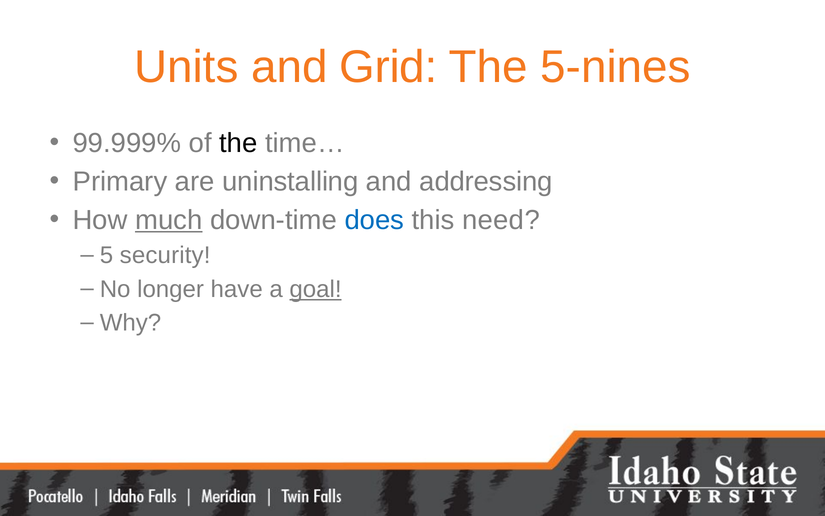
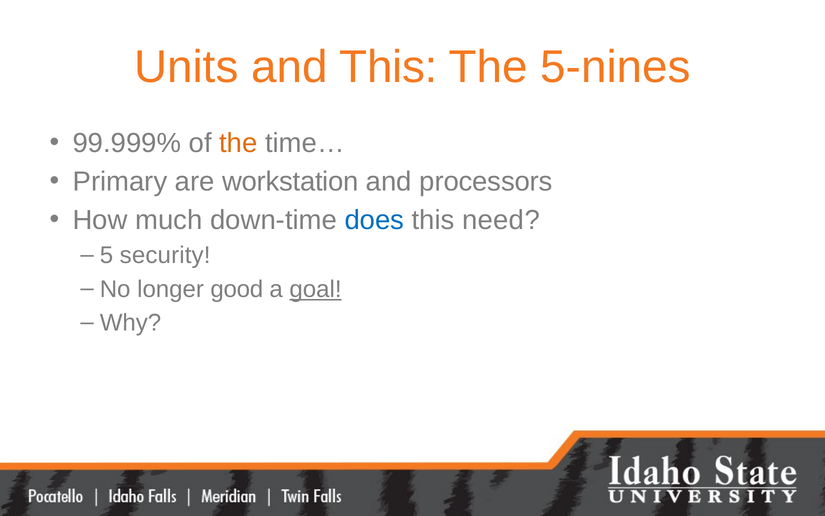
and Grid: Grid -> This
the at (238, 143) colour: black -> orange
uninstalling: uninstalling -> workstation
addressing: addressing -> processors
much underline: present -> none
have: have -> good
